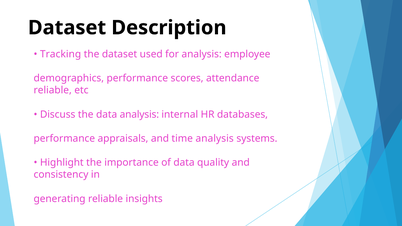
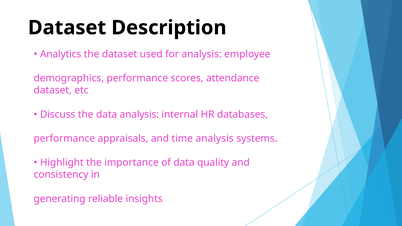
Tracking: Tracking -> Analytics
reliable at (53, 90): reliable -> dataset
